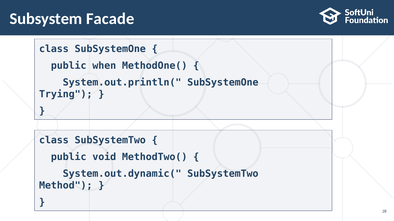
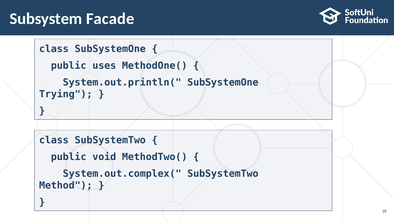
when: when -> uses
System.out.dynamic(: System.out.dynamic( -> System.out.complex(
